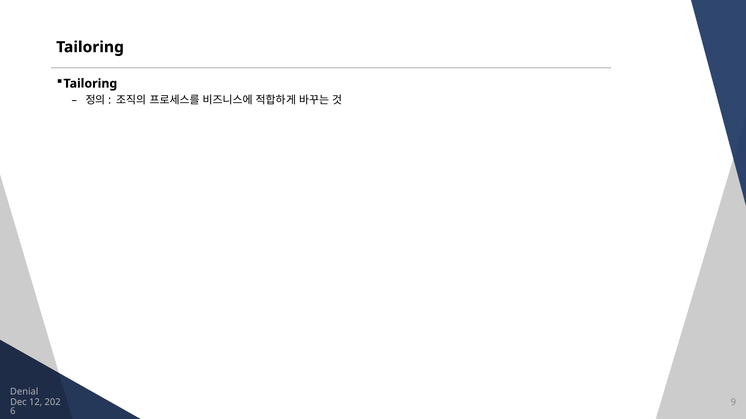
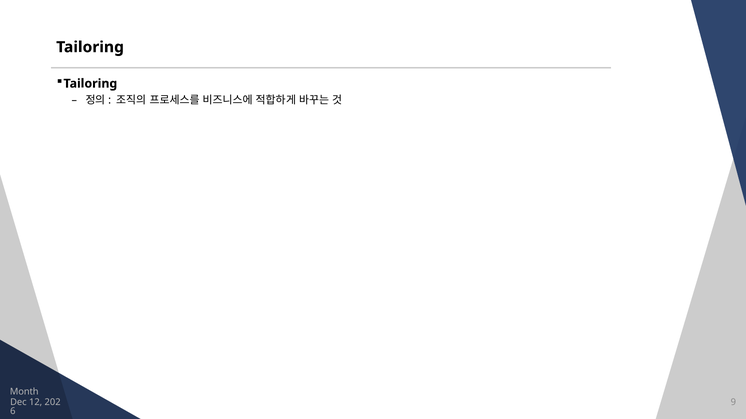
Denial: Denial -> Month
